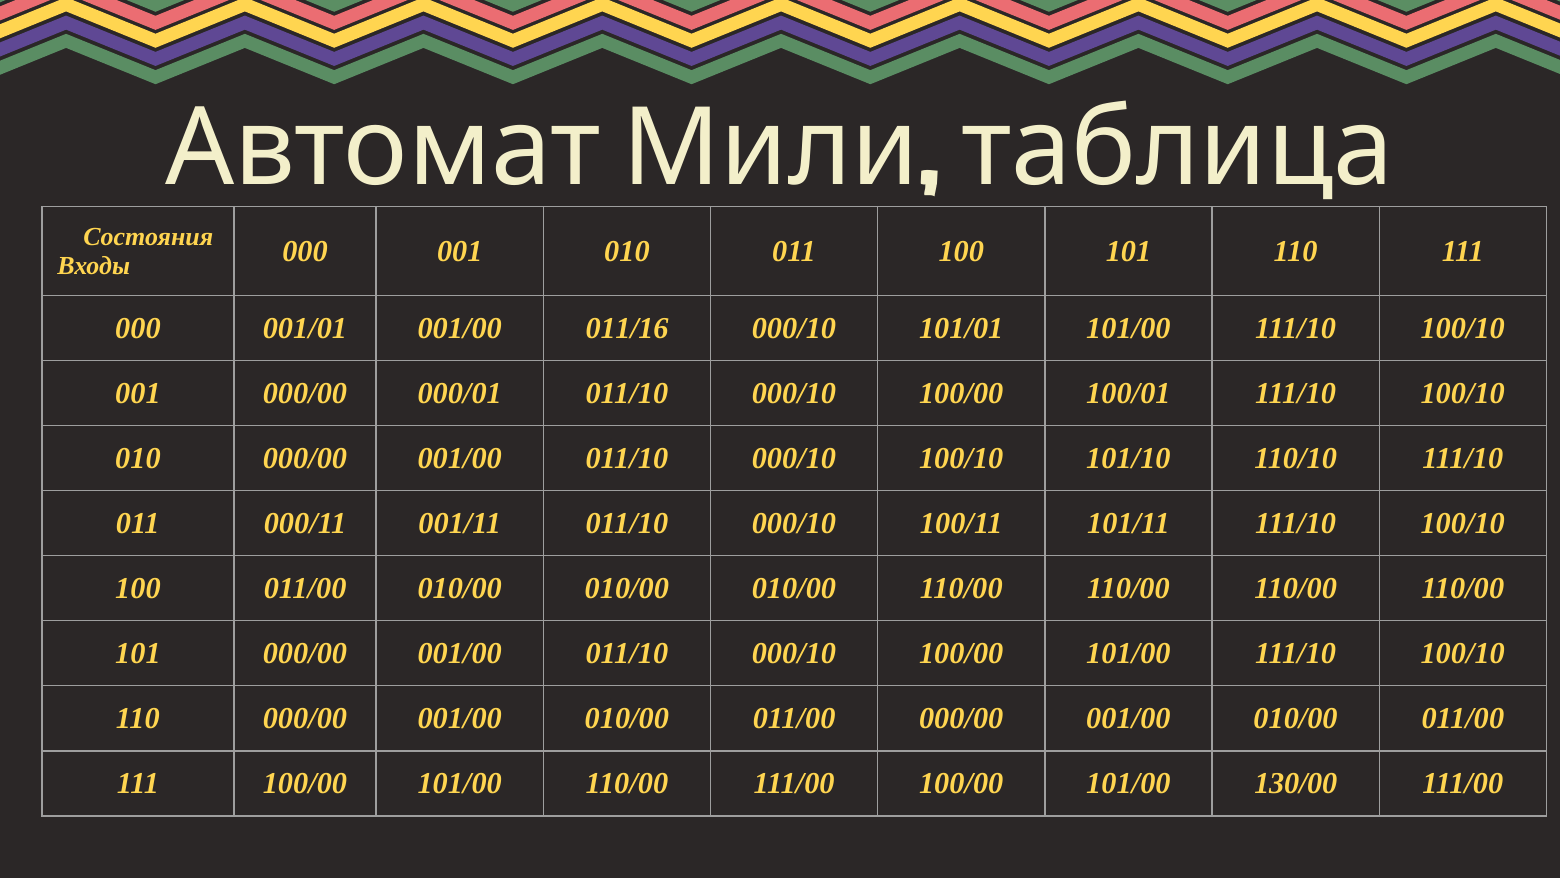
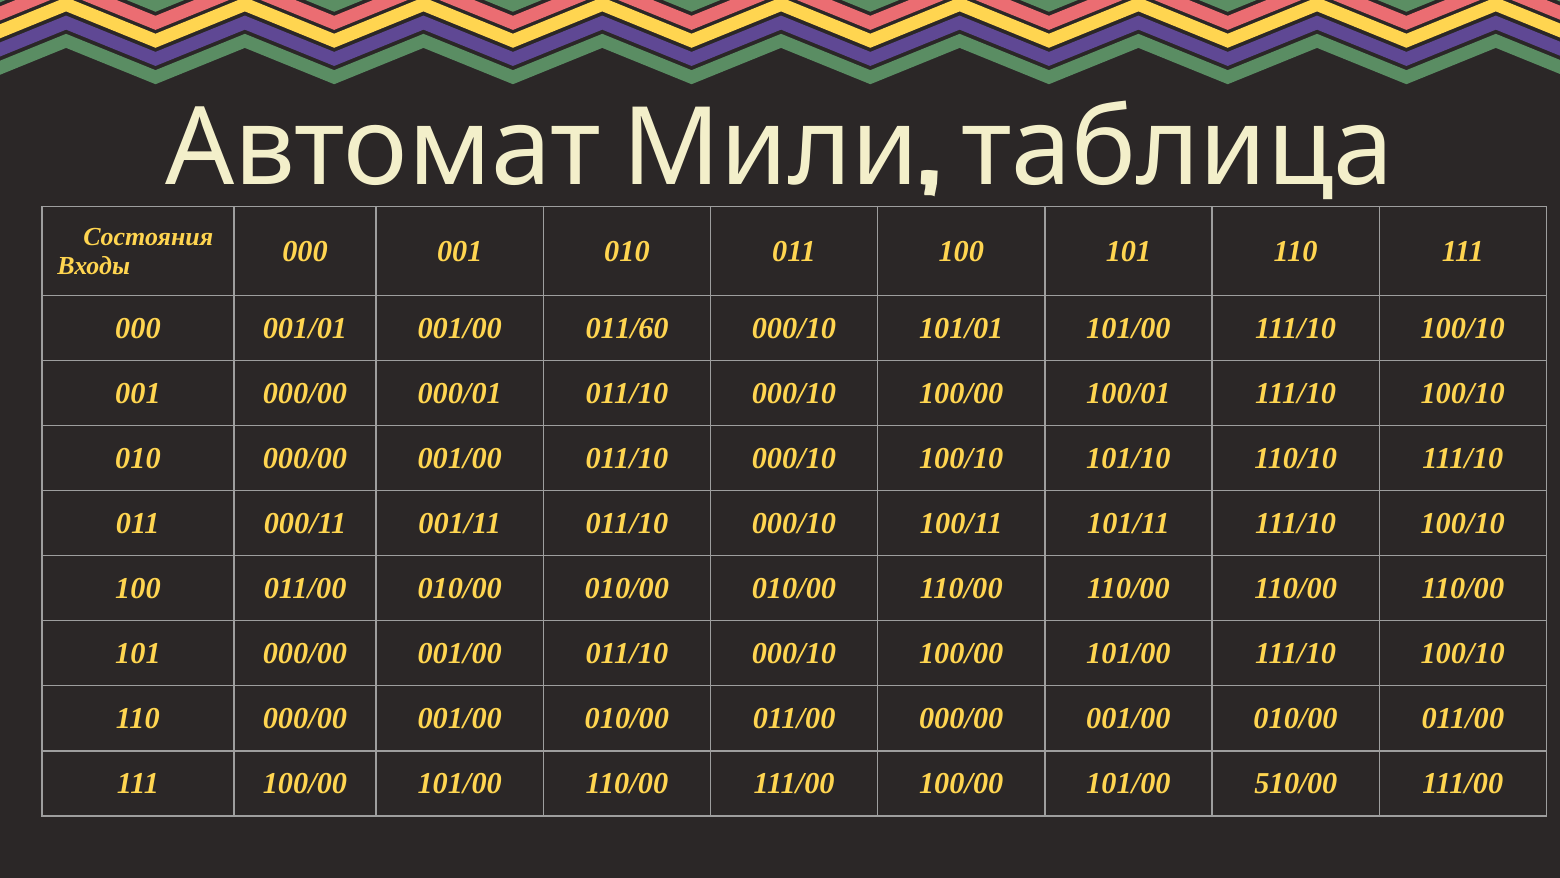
011/16: 011/16 -> 011/60
130/00: 130/00 -> 510/00
